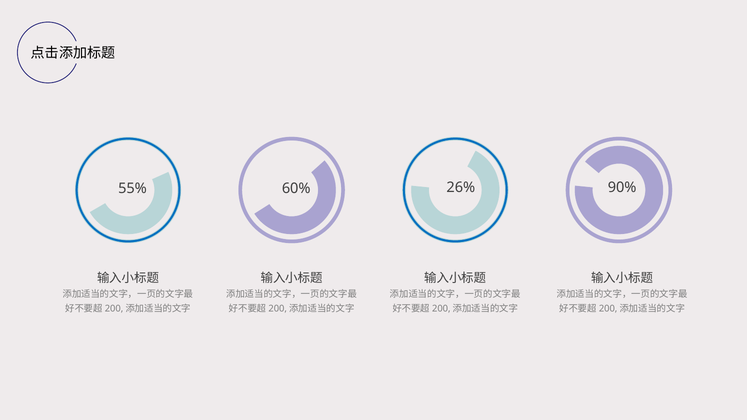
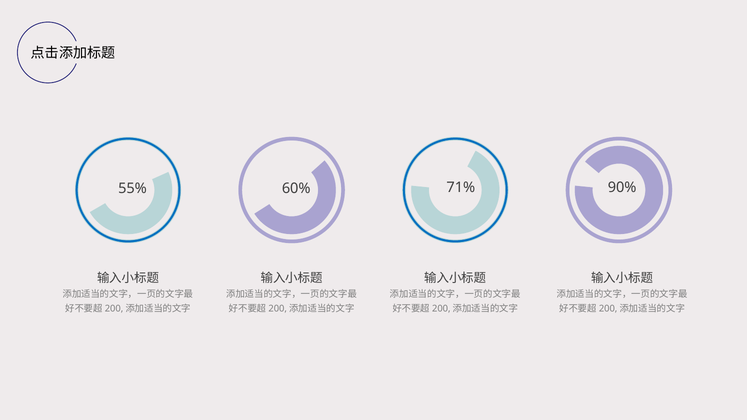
26%: 26% -> 71%
